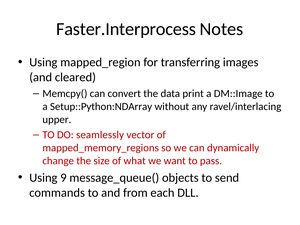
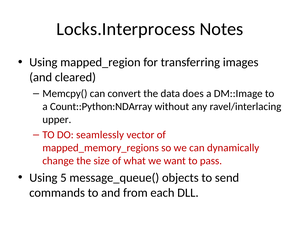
Faster.Interprocess: Faster.Interprocess -> Locks.Interprocess
print: print -> does
Setup::Python:NDArray: Setup::Python:NDArray -> Count::Python:NDArray
9: 9 -> 5
